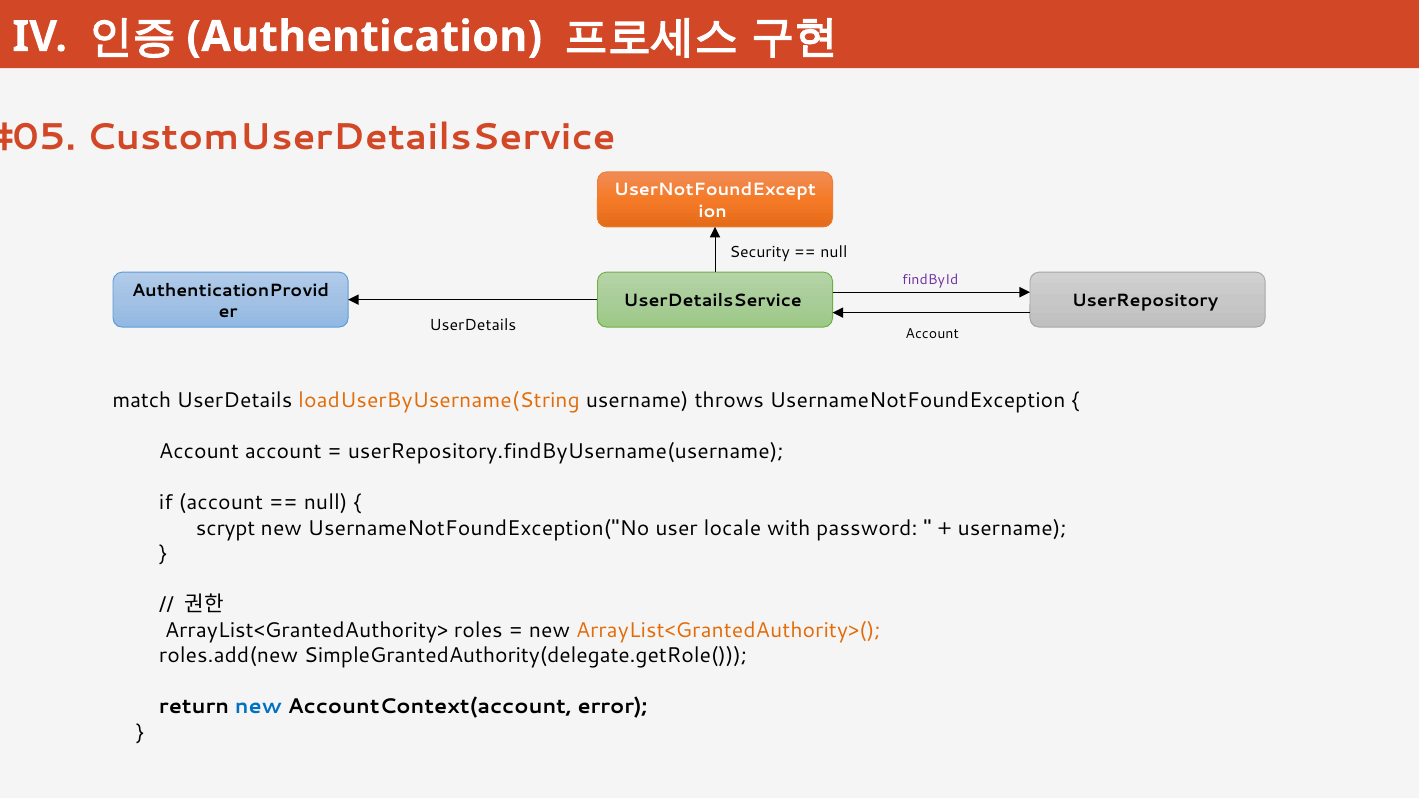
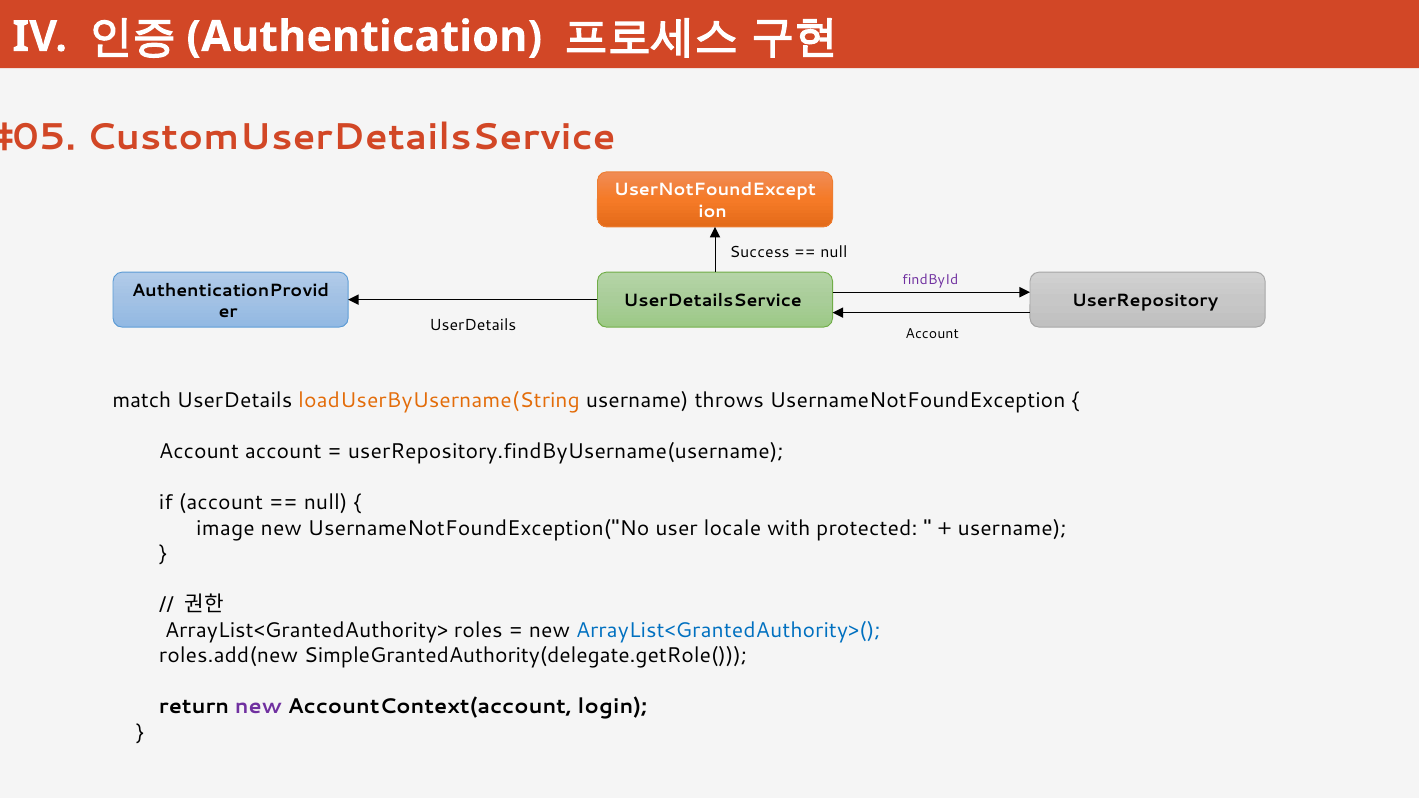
Security: Security -> Success
scrypt: scrypt -> image
password: password -> protected
ArrayList<GrantedAuthority>( colour: orange -> blue
new at (258, 707) colour: blue -> purple
error: error -> login
